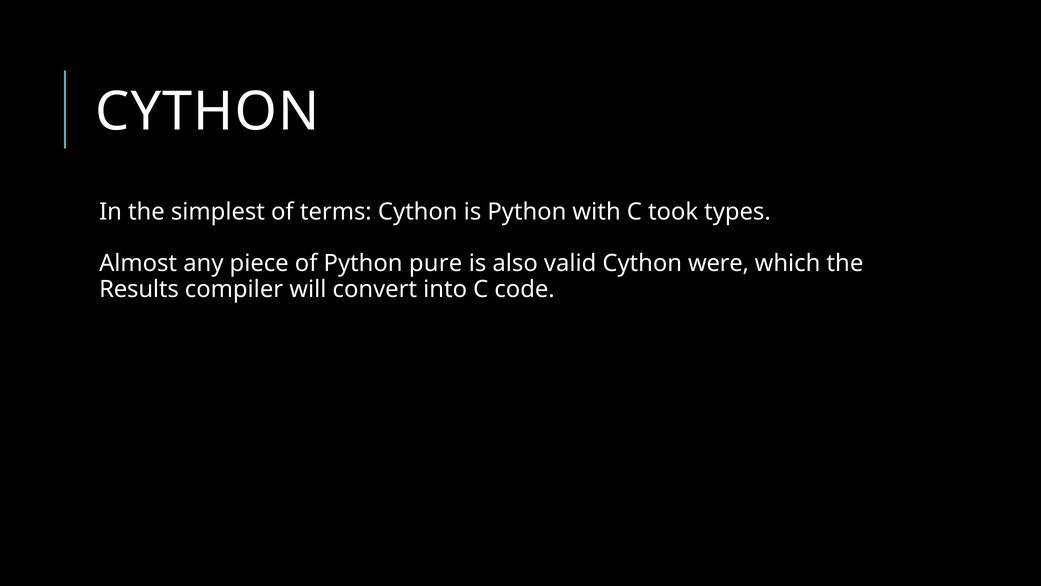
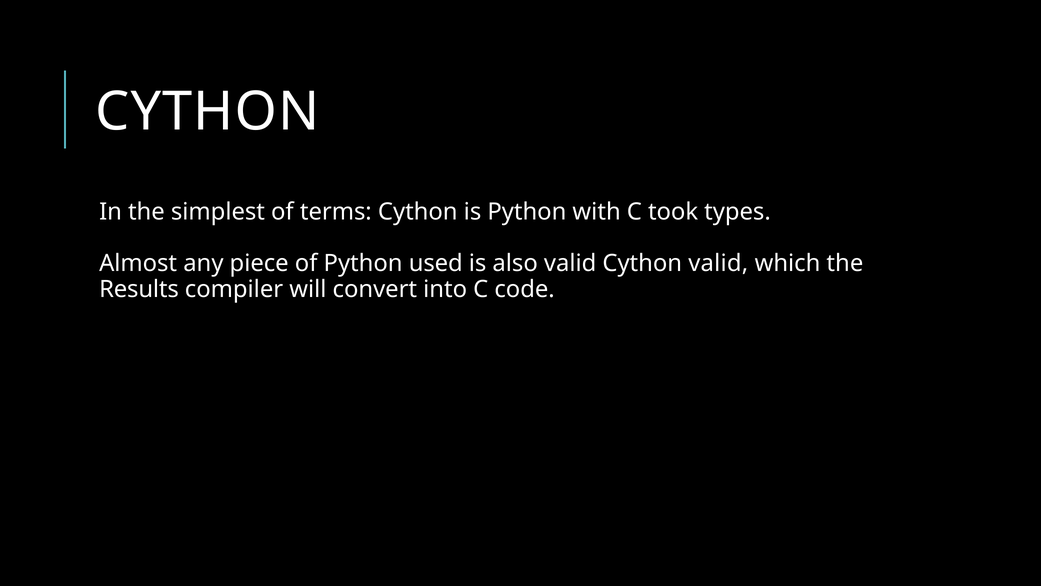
pure: pure -> used
Cython were: were -> valid
